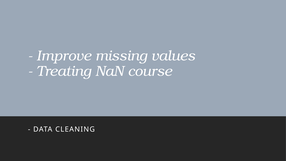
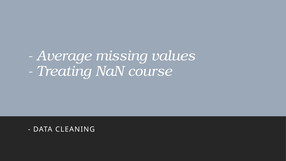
Improve: Improve -> Average
